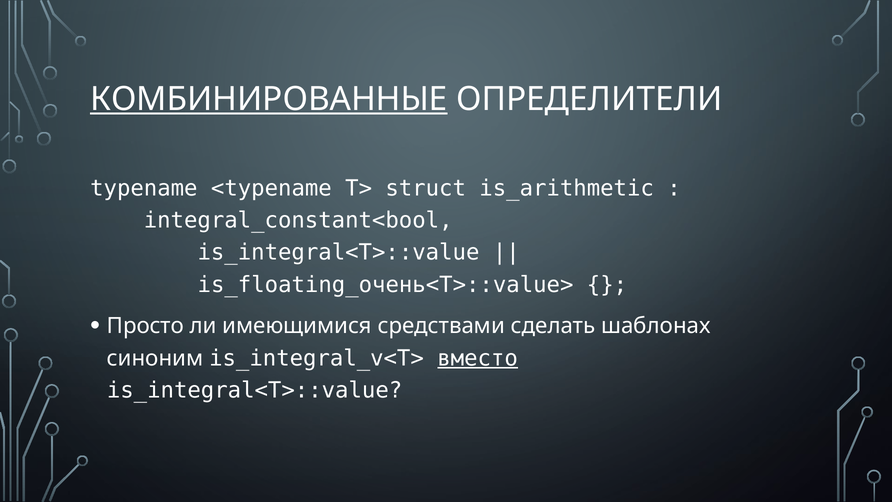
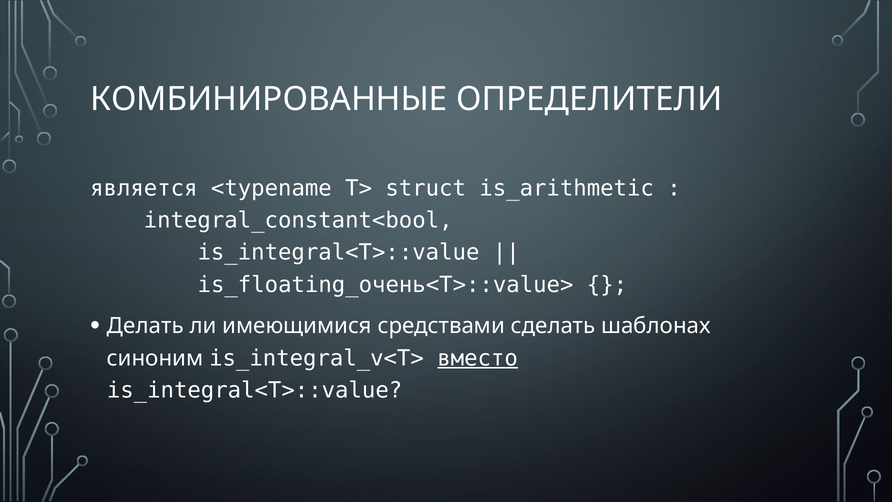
КОМБИНИРОВАННЫЕ underline: present -> none
typename: typename -> является
Просто: Просто -> Делать
